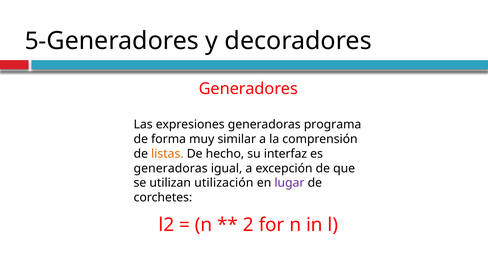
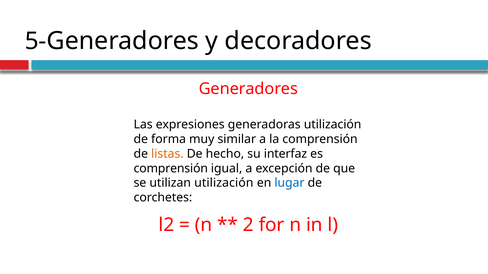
generadoras programa: programa -> utilización
generadoras at (171, 169): generadoras -> comprensión
lugar colour: purple -> blue
